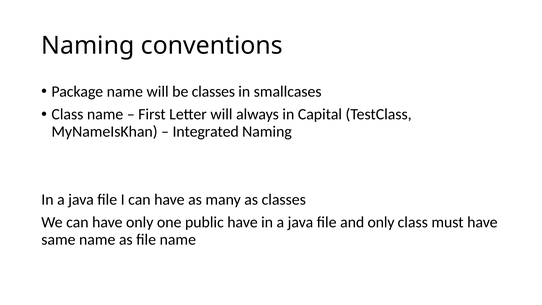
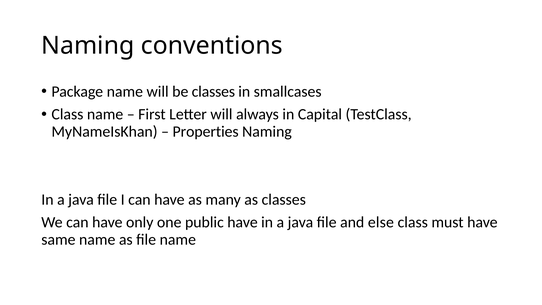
Integrated: Integrated -> Properties
and only: only -> else
